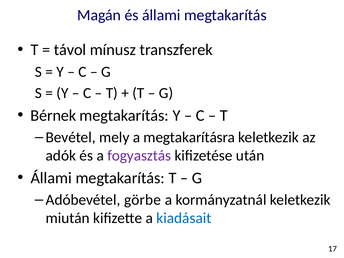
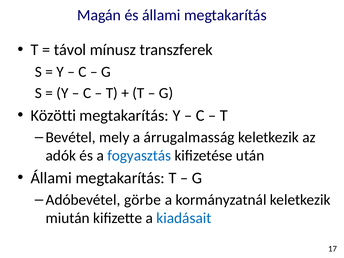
Bérnek: Bérnek -> Közötti
megtakarításra: megtakarításra -> árrugalmasság
fogyasztás colour: purple -> blue
